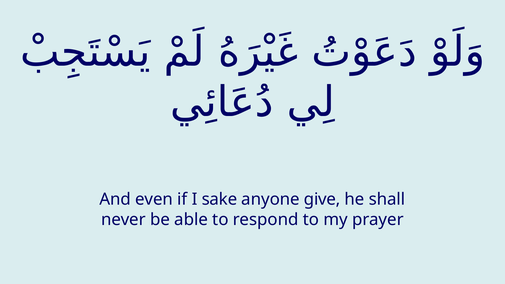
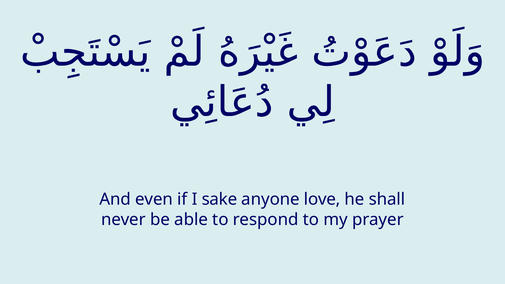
give: give -> love
